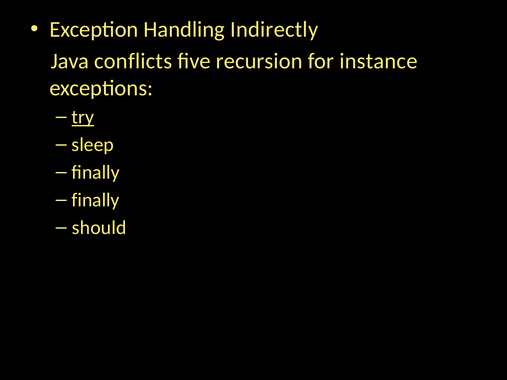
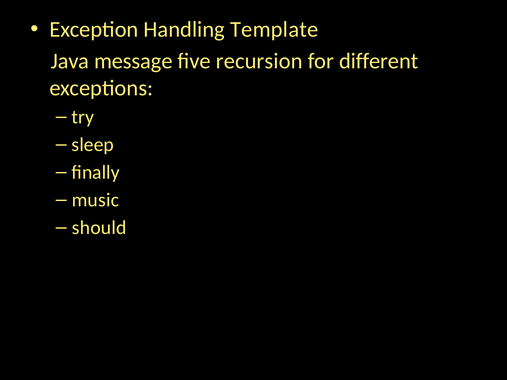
Indirectly: Indirectly -> Template
conflicts: conflicts -> message
instance: instance -> different
try underline: present -> none
finally at (96, 200): finally -> music
